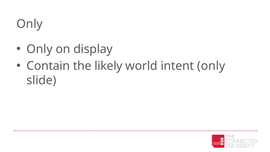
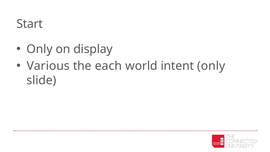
Only at (30, 24): Only -> Start
Contain: Contain -> Various
likely: likely -> each
